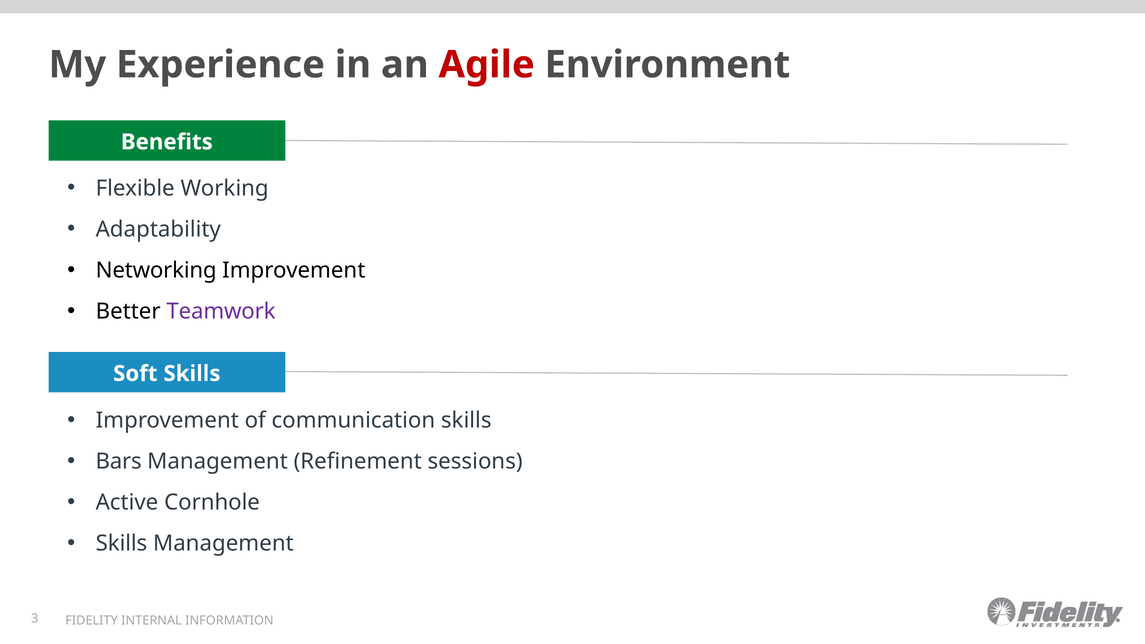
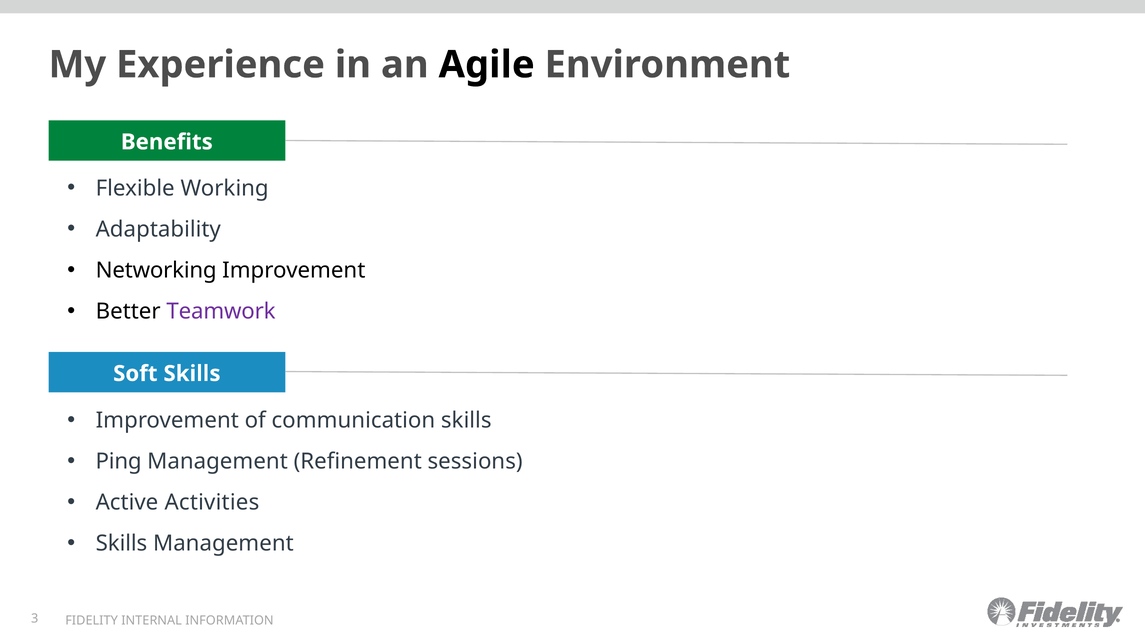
Agile colour: red -> black
Bars: Bars -> Ping
Cornhole: Cornhole -> Activities
